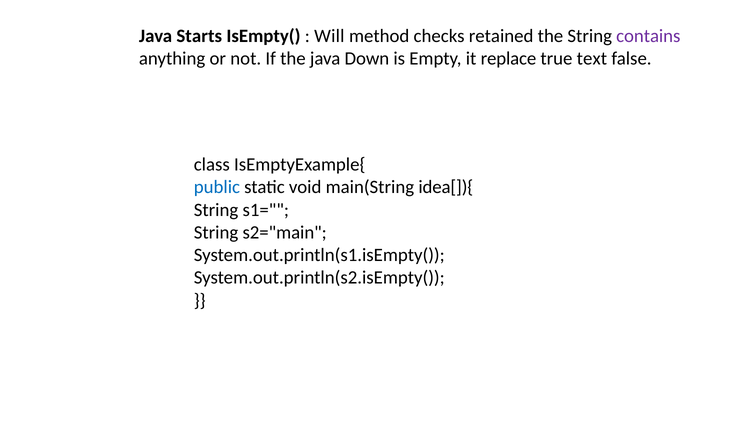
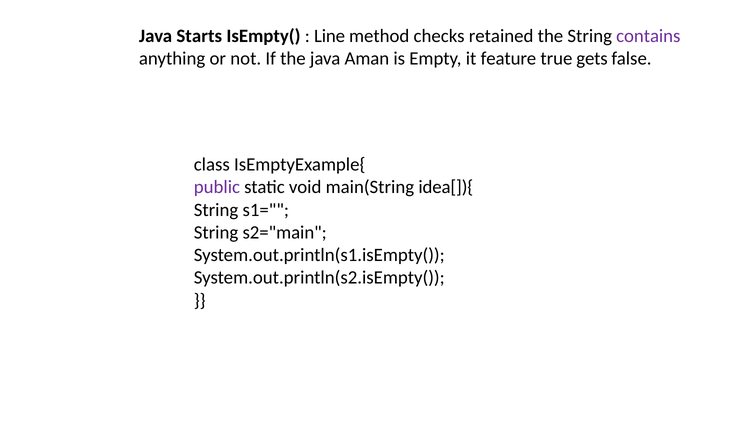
Will: Will -> Line
Down: Down -> Aman
replace: replace -> feature
text: text -> gets
public colour: blue -> purple
